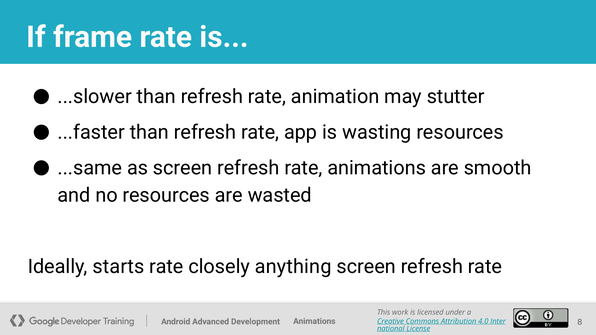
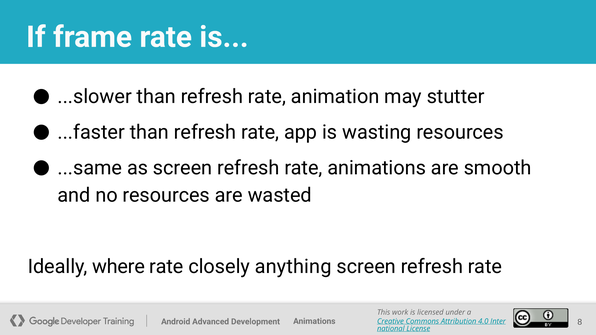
starts: starts -> where
